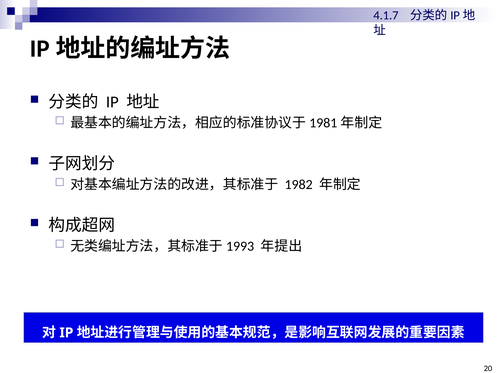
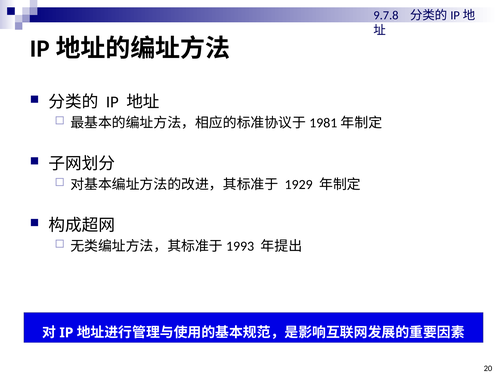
4.1.7: 4.1.7 -> 9.7.8
1982: 1982 -> 1929
